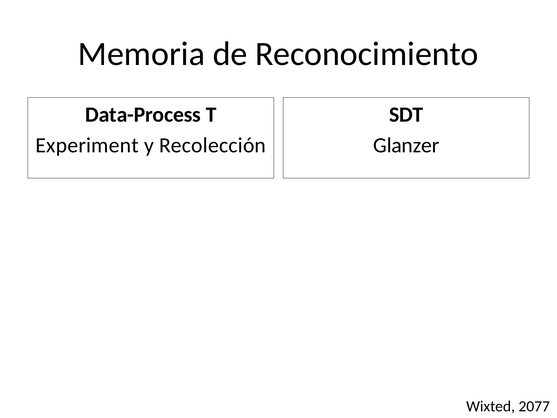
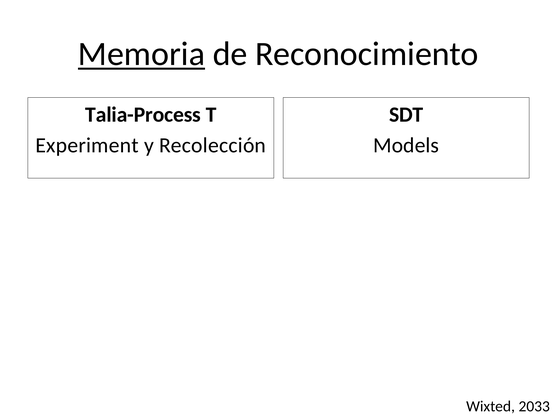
Memoria underline: none -> present
Data-Process: Data-Process -> Talia-Process
Glanzer: Glanzer -> Models
2077: 2077 -> 2033
